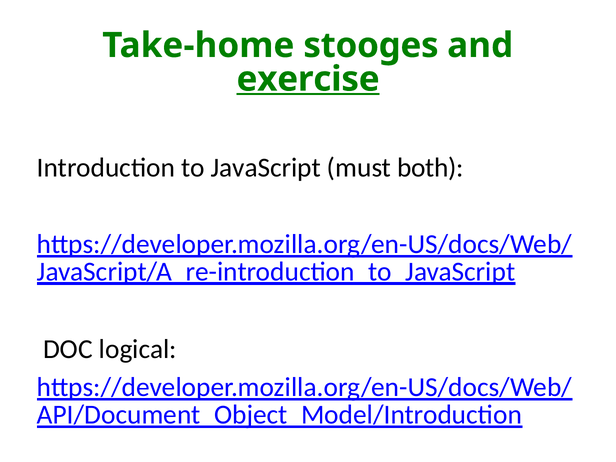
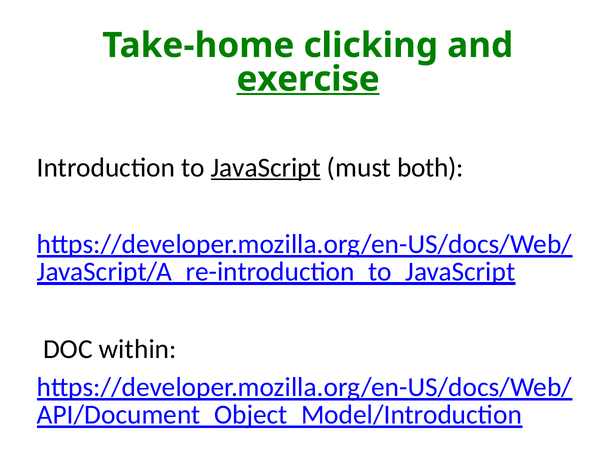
stooges: stooges -> clicking
JavaScript underline: none -> present
logical: logical -> within
